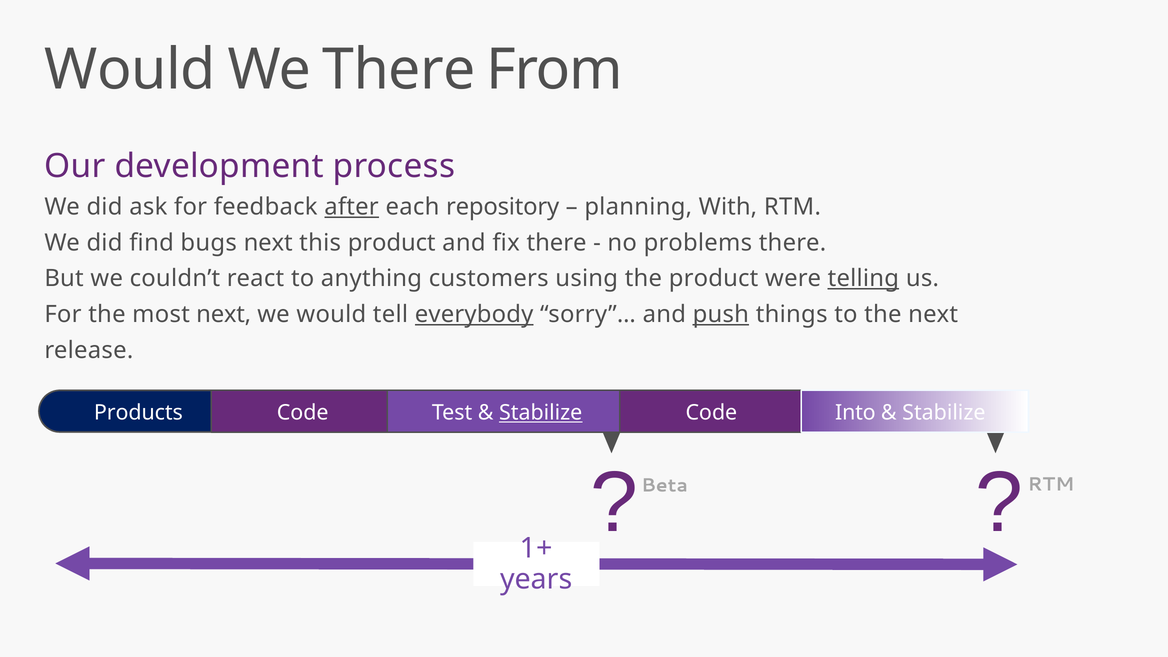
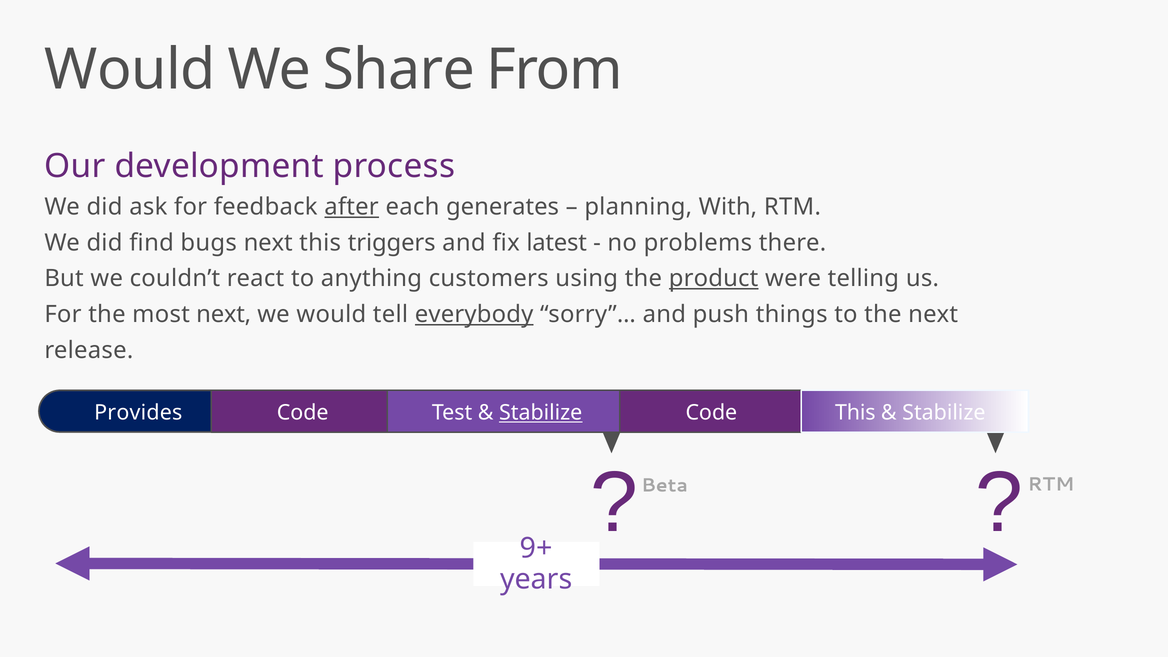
We There: There -> Share
repository: repository -> generates
this product: product -> triggers
fix there: there -> latest
product at (714, 279) underline: none -> present
telling underline: present -> none
push underline: present -> none
Products: Products -> Provides
Code Into: Into -> This
1+: 1+ -> 9+
